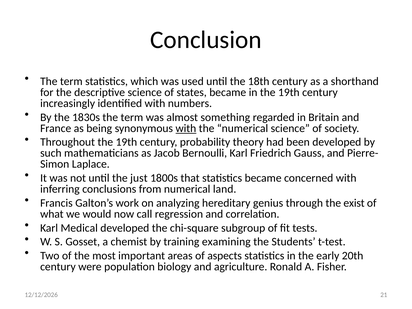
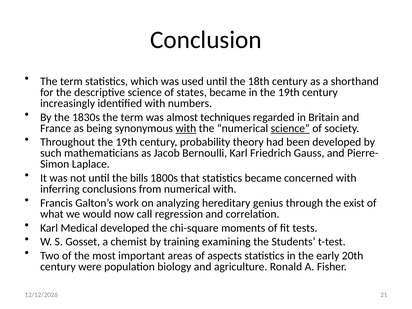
something: something -> techniques
science at (290, 128) underline: none -> present
just: just -> bills
numerical land: land -> with
subgroup: subgroup -> moments
